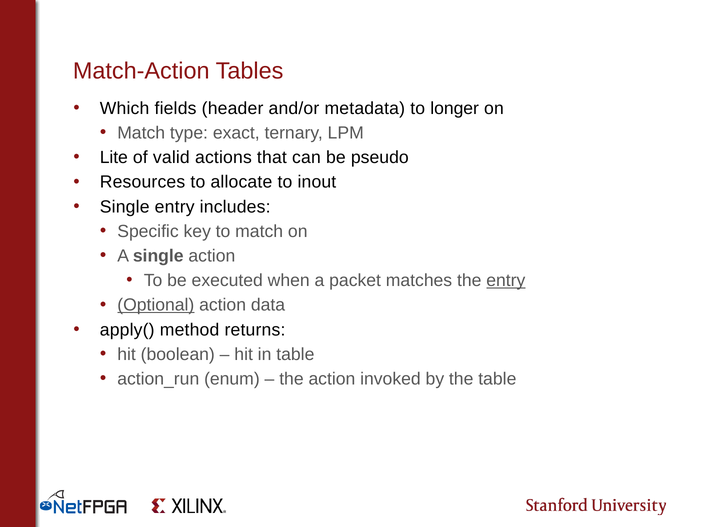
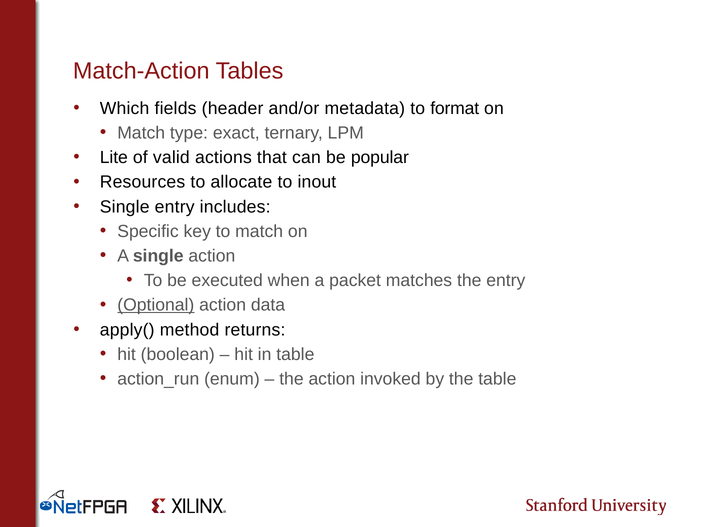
longer: longer -> format
pseudo: pseudo -> popular
entry at (506, 281) underline: present -> none
